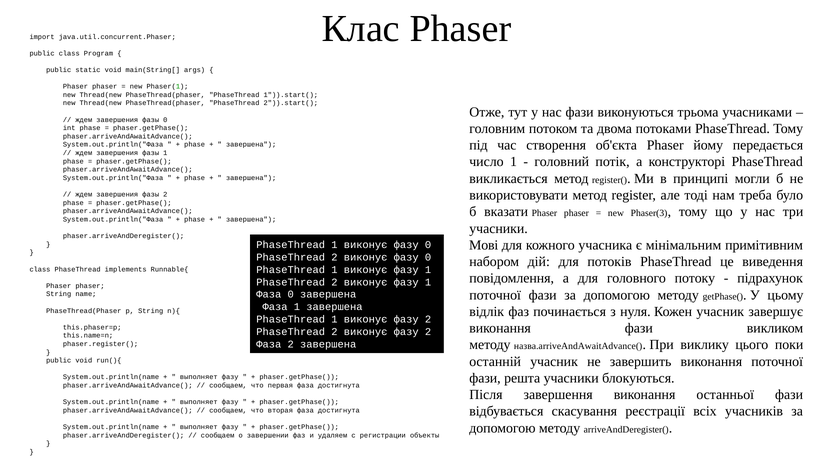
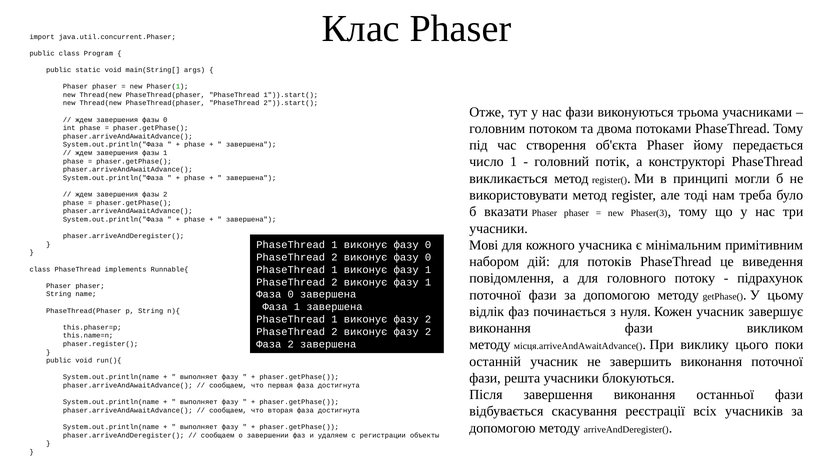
назва.arriveAndAwaitAdvance(: назва.arriveAndAwaitAdvance( -> місця.arriveAndAwaitAdvance(
